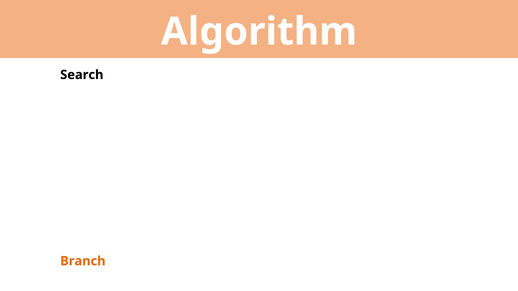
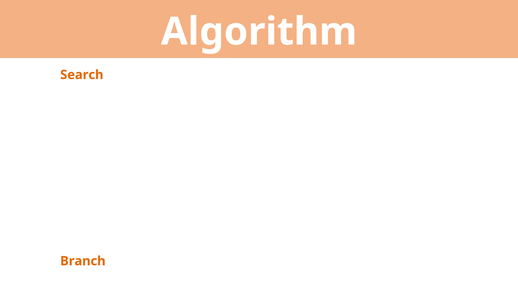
Search colour: black -> orange
